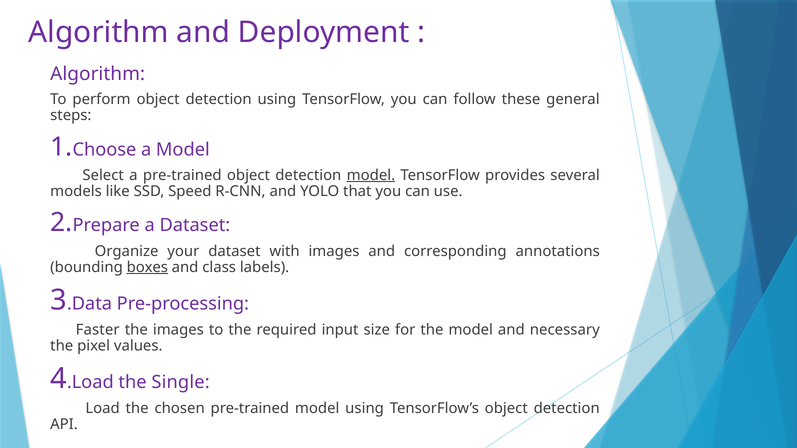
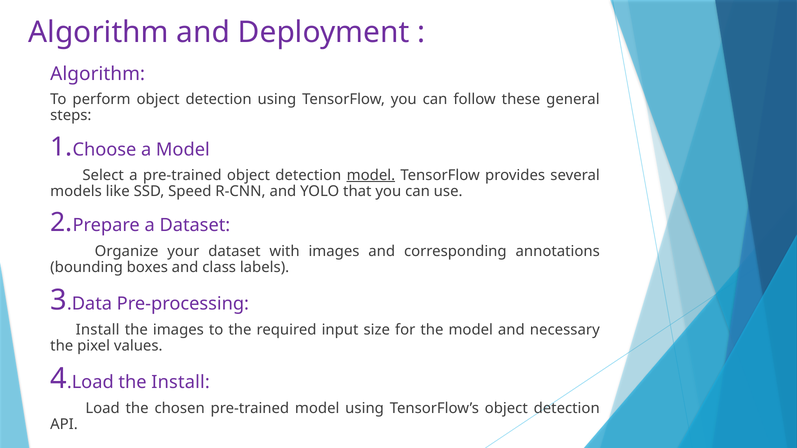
boxes underline: present -> none
Faster at (98, 330): Faster -> Install
the Single: Single -> Install
